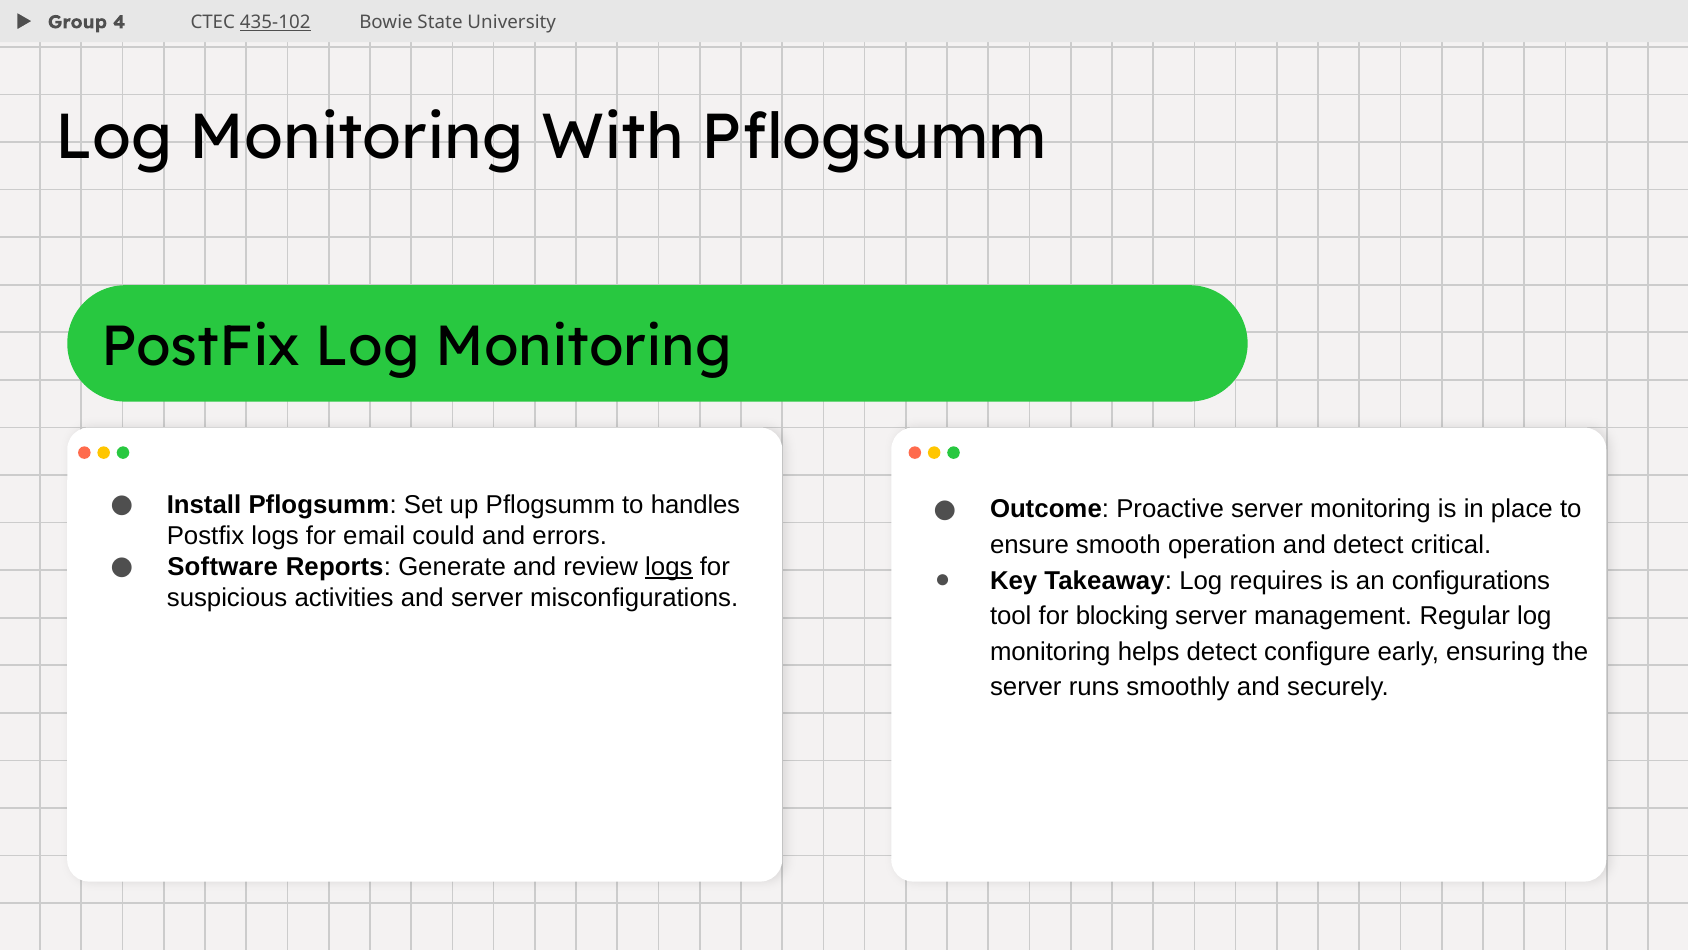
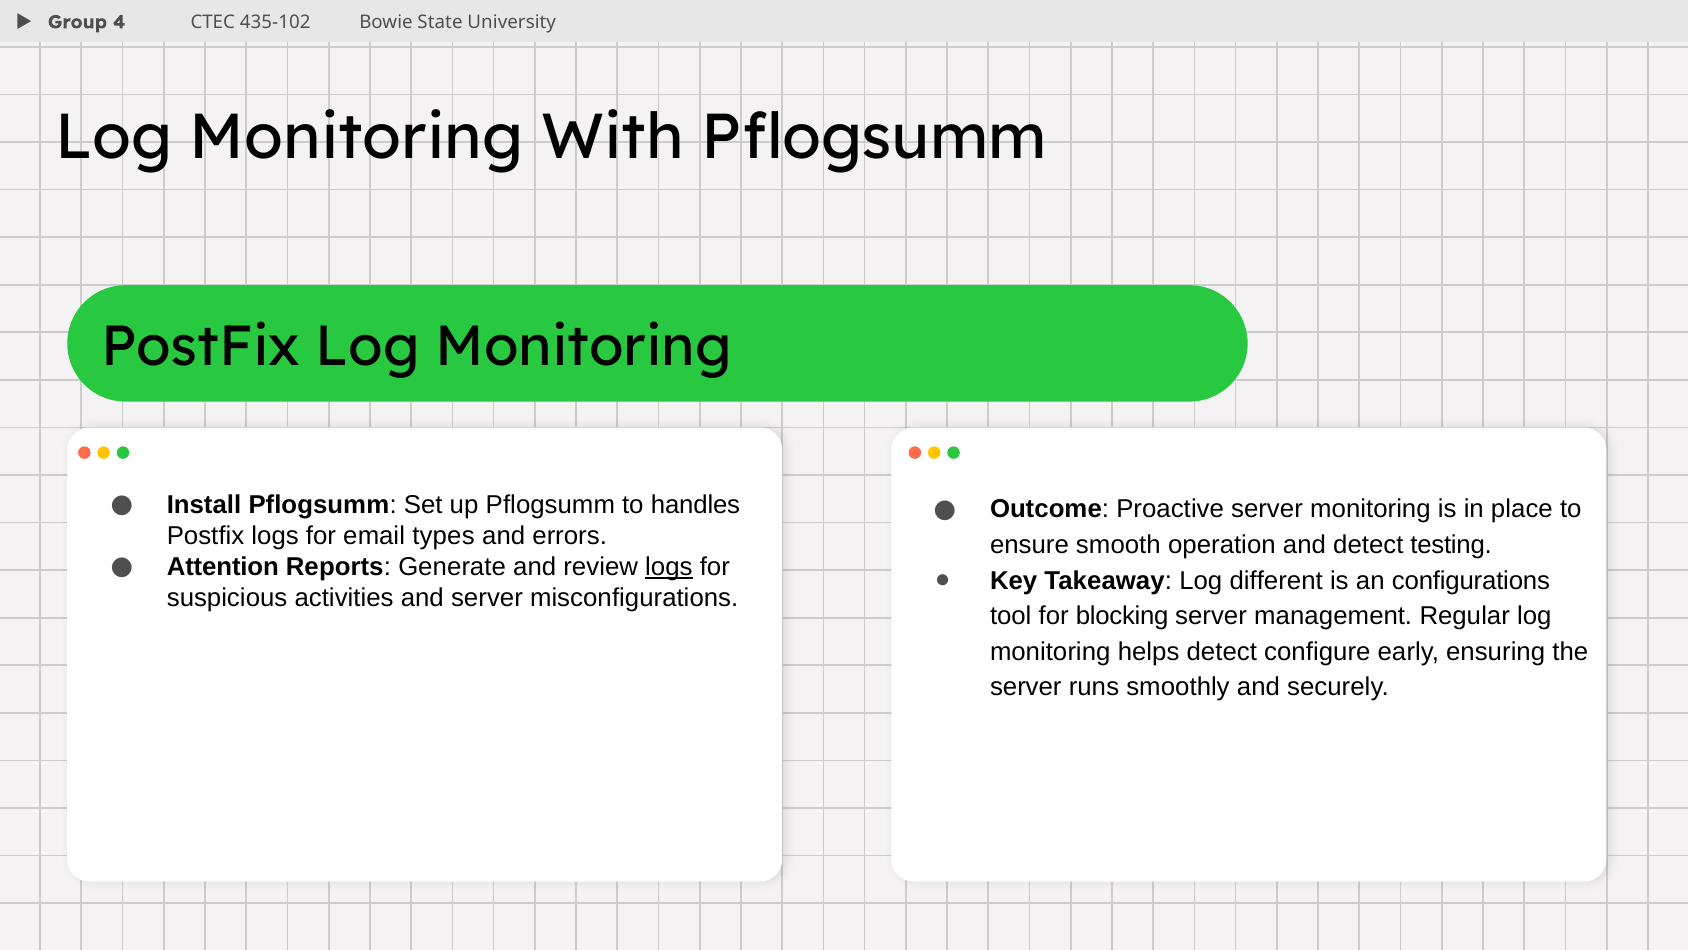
435-102 underline: present -> none
could: could -> types
critical: critical -> testing
Software: Software -> Attention
requires: requires -> different
